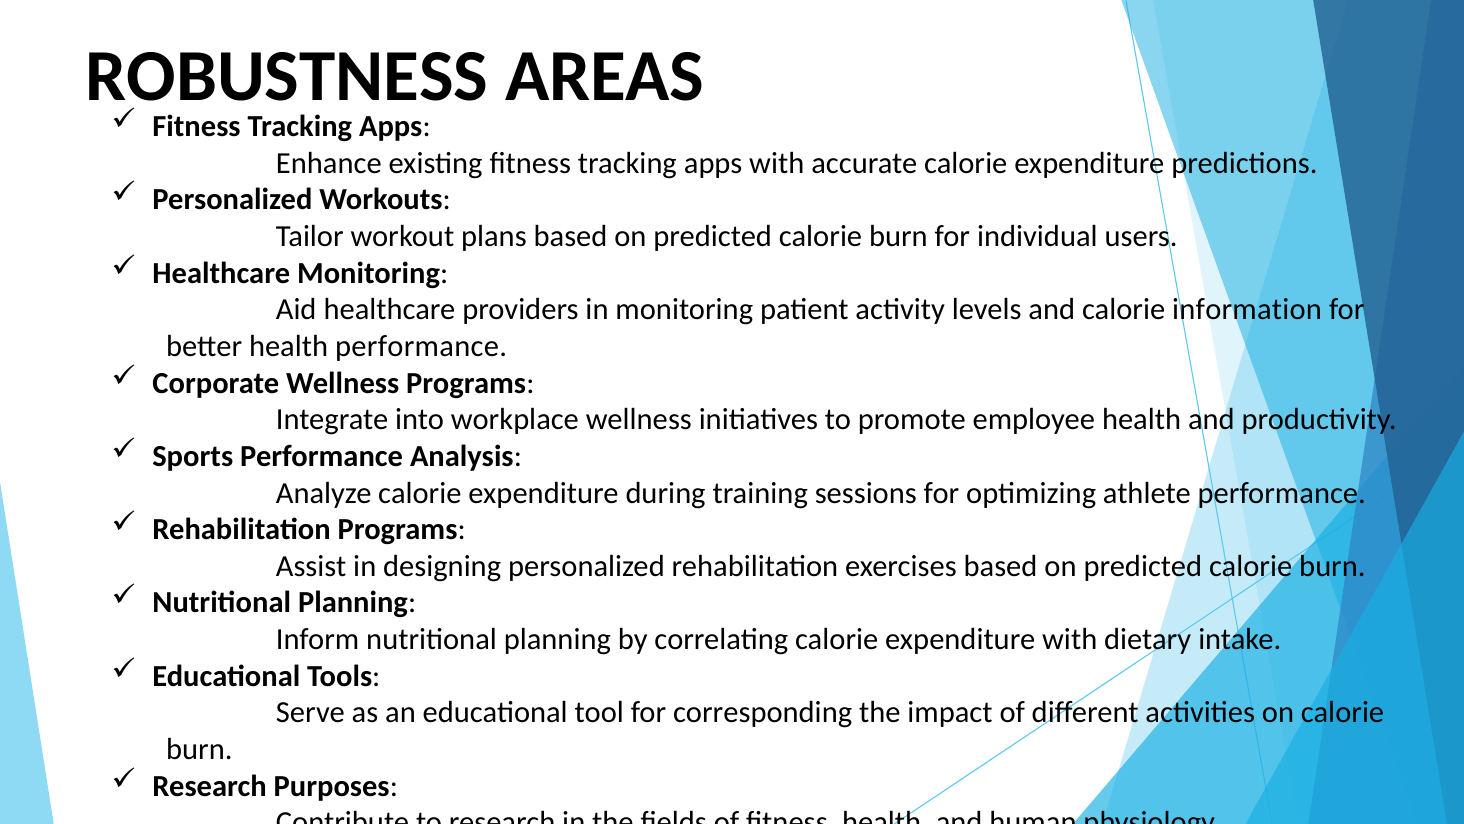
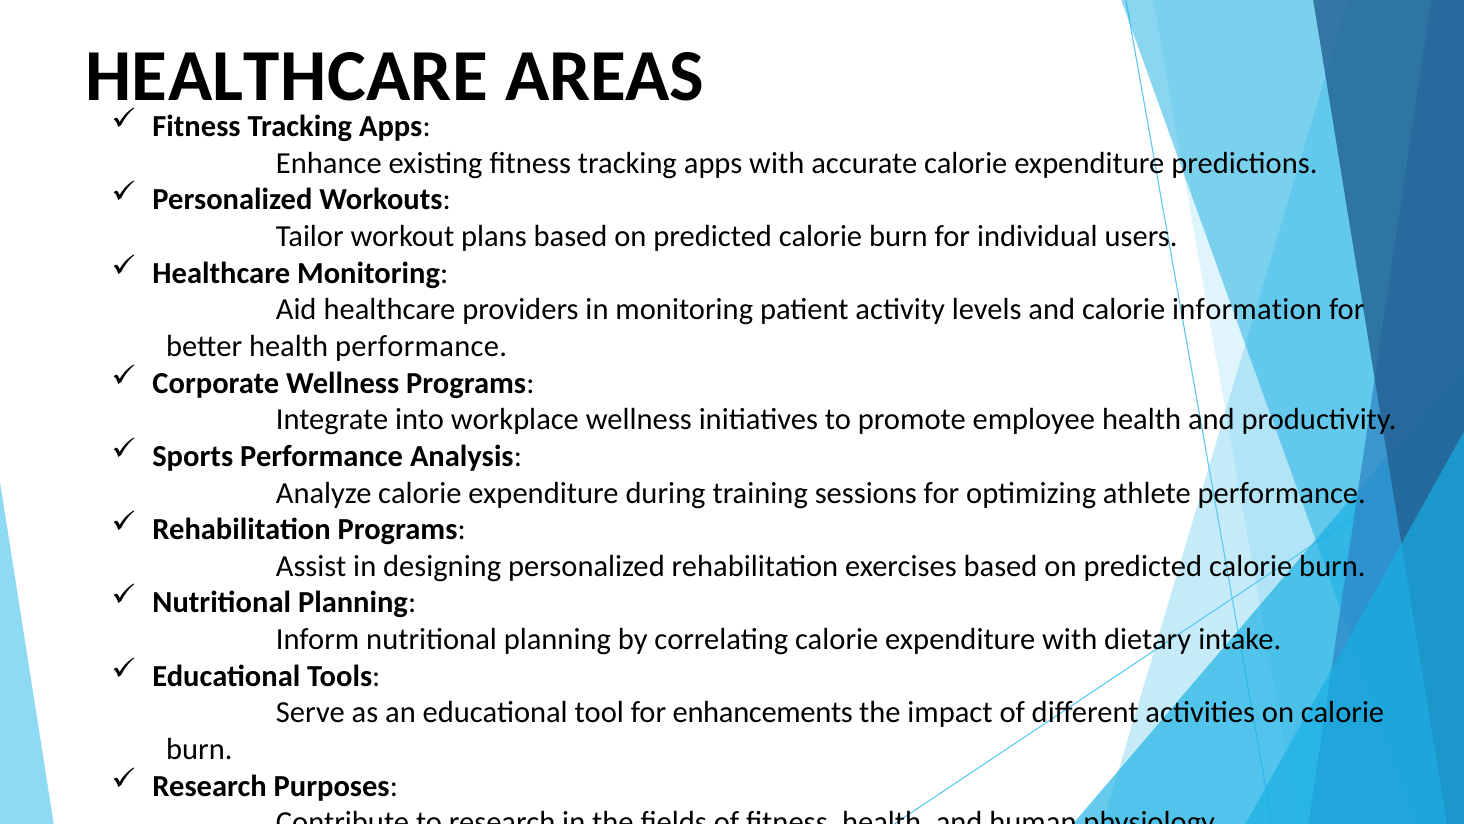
ROBUSTNESS at (287, 76): ROBUSTNESS -> HEALTHCARE
corresponding: corresponding -> enhancements
